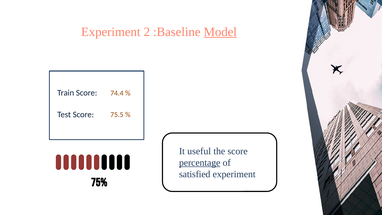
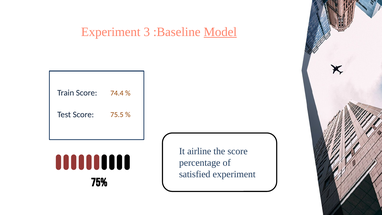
2: 2 -> 3
useful: useful -> airline
percentage underline: present -> none
